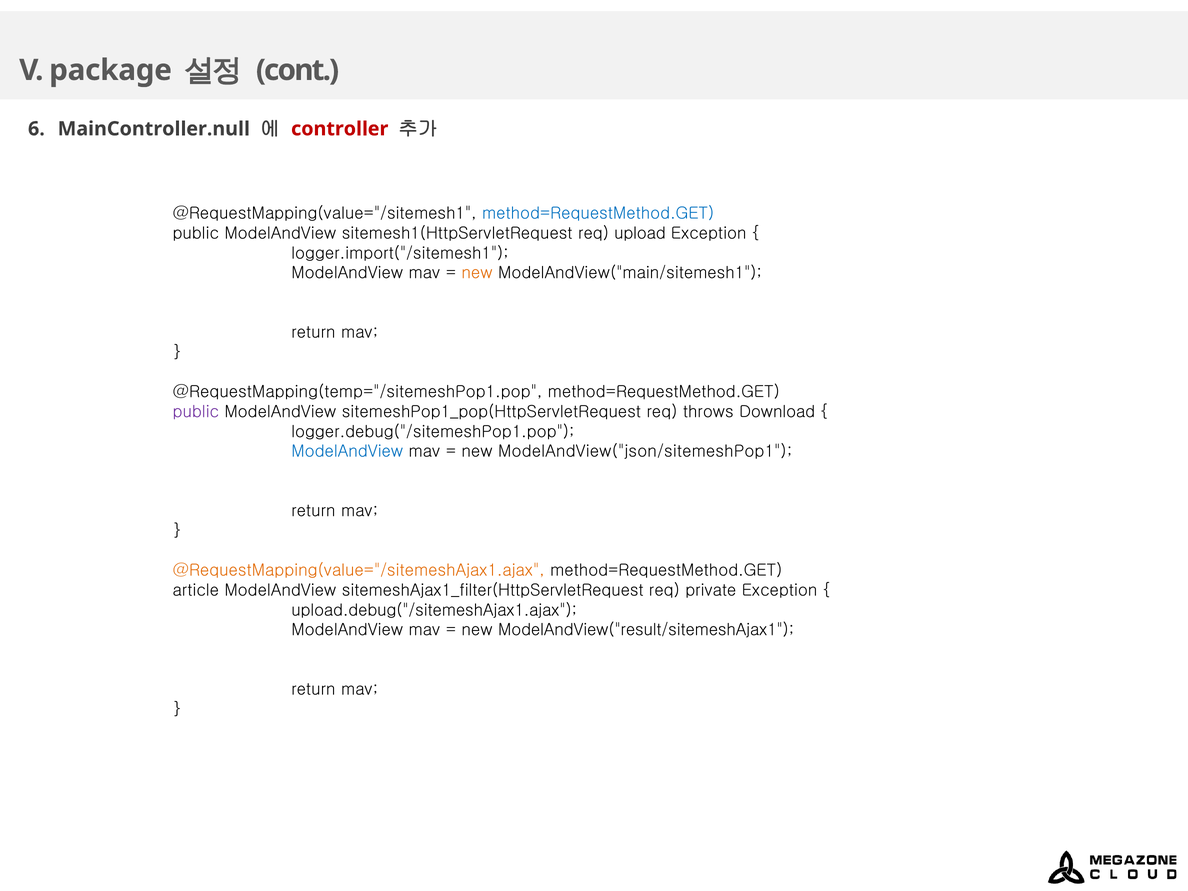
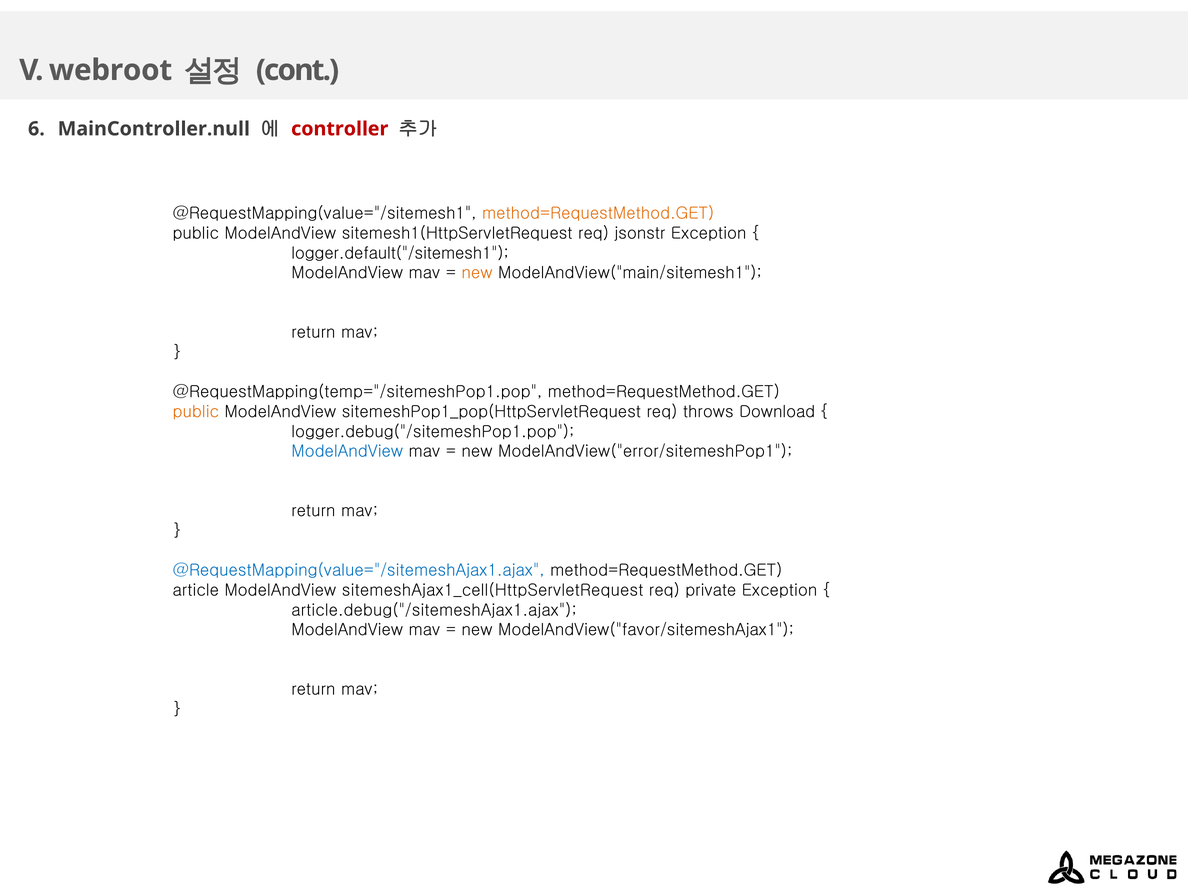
package: package -> webroot
method=RequestMethod.GET at (598, 213) colour: blue -> orange
upload: upload -> jsonstr
logger.import("/sitemesh1: logger.import("/sitemesh1 -> logger.default("/sitemesh1
public at (196, 412) colour: purple -> orange
ModelAndView("json/sitemeshPop1: ModelAndView("json/sitemeshPop1 -> ModelAndView("error/sitemeshPop1
@RequestMapping(value="/sitemeshAjax1.ajax colour: orange -> blue
sitemeshAjax1_filter(HttpServletRequest: sitemeshAjax1_filter(HttpServletRequest -> sitemeshAjax1_cell(HttpServletRequest
upload.debug("/sitemeshAjax1.ajax: upload.debug("/sitemeshAjax1.ajax -> article.debug("/sitemeshAjax1.ajax
ModelAndView("result/sitemeshAjax1: ModelAndView("result/sitemeshAjax1 -> ModelAndView("favor/sitemeshAjax1
